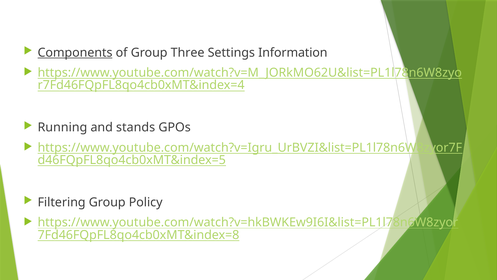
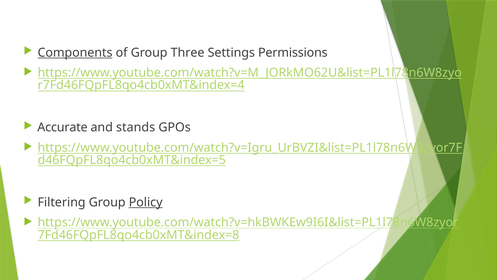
Information: Information -> Permissions
Running: Running -> Accurate
Policy underline: none -> present
